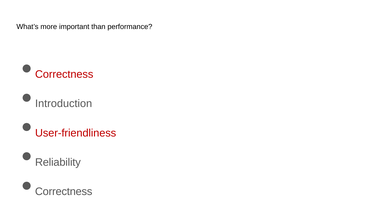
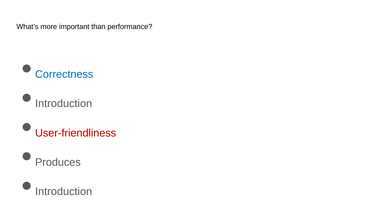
Correctness at (64, 74) colour: red -> blue
Reliability at (58, 162): Reliability -> Produces
Correctness at (64, 191): Correctness -> Introduction
